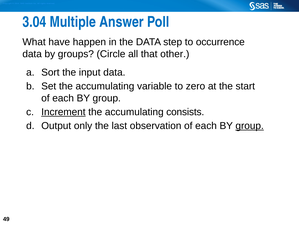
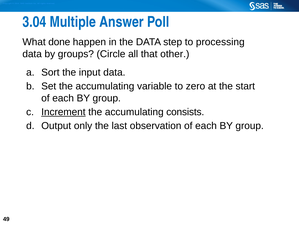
have: have -> done
occurrence: occurrence -> processing
group at (250, 125) underline: present -> none
